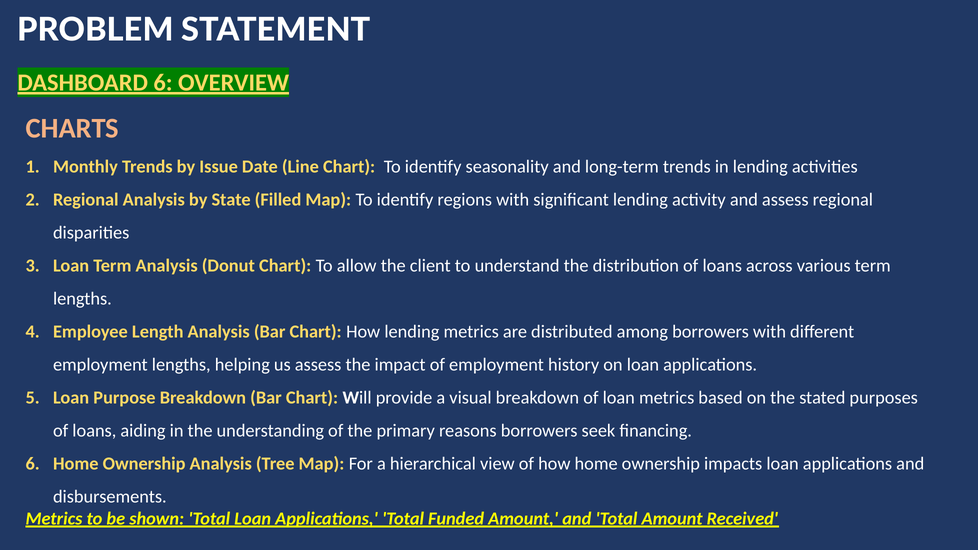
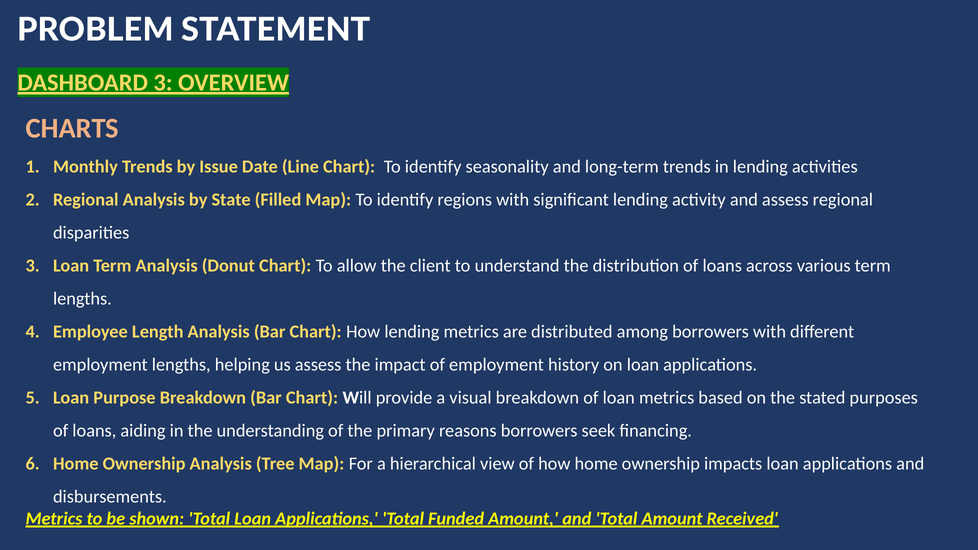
DASHBOARD 6: 6 -> 3
